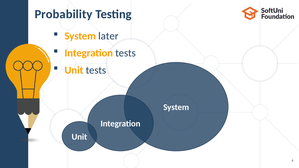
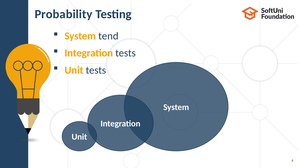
later: later -> tend
